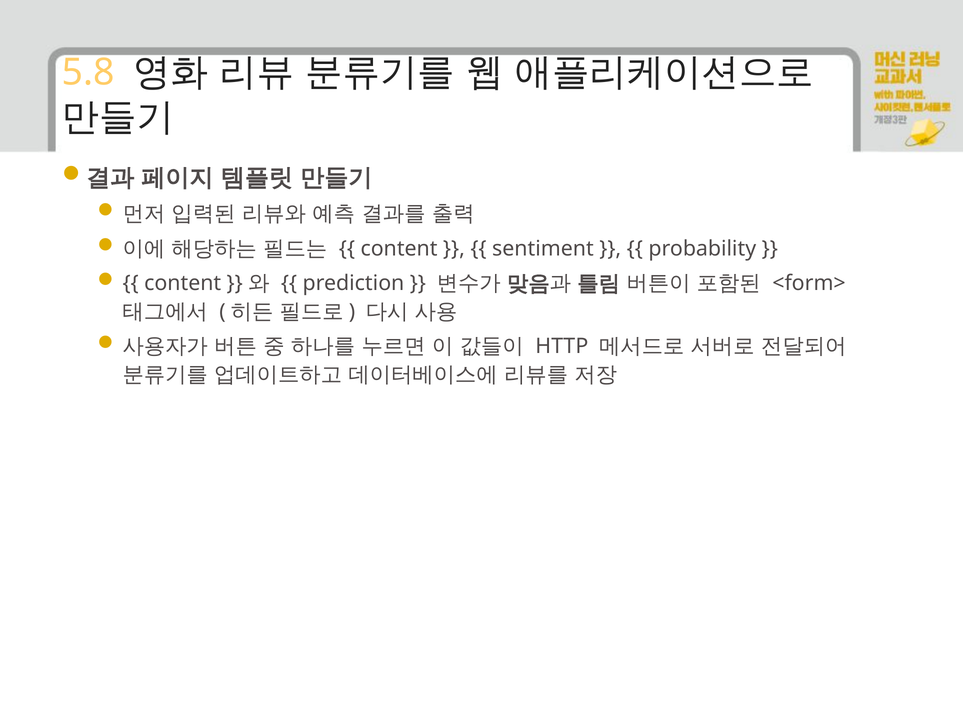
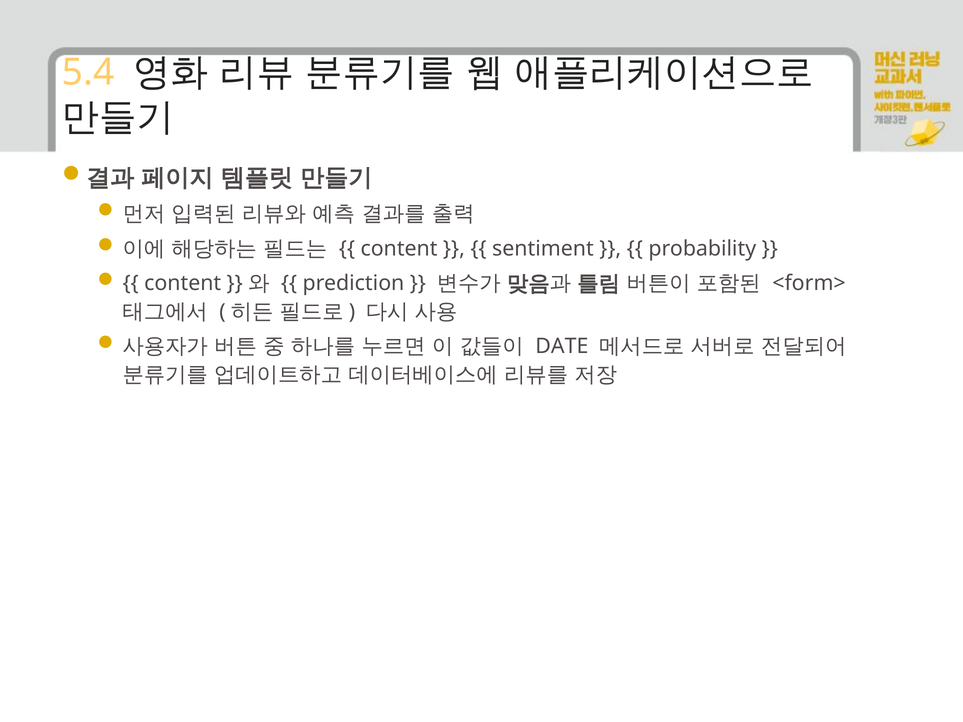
5.8: 5.8 -> 5.4
HTTP: HTTP -> DATE
